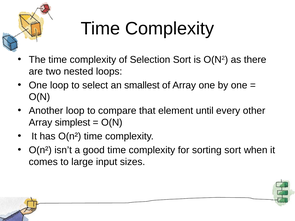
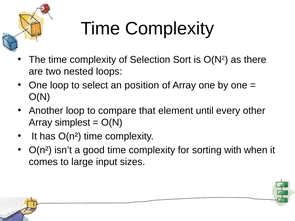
smallest: smallest -> position
sorting sort: sort -> with
